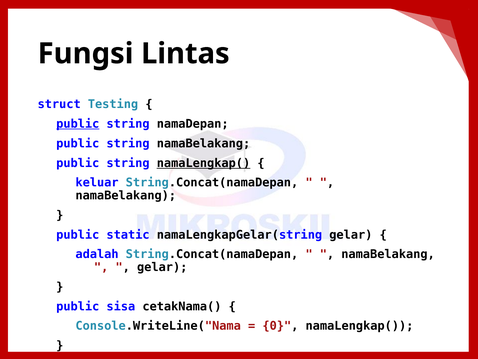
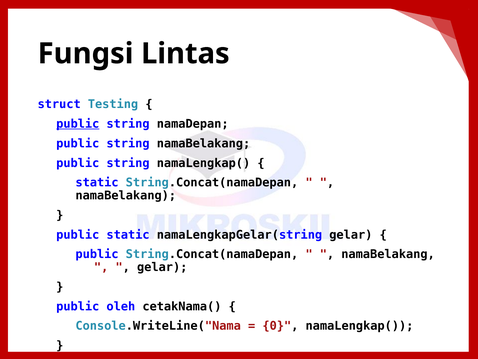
namaLengkap( at (203, 163) underline: present -> none
keluar at (97, 182): keluar -> static
adalah at (97, 254): adalah -> public
sisa: sisa -> oleh
